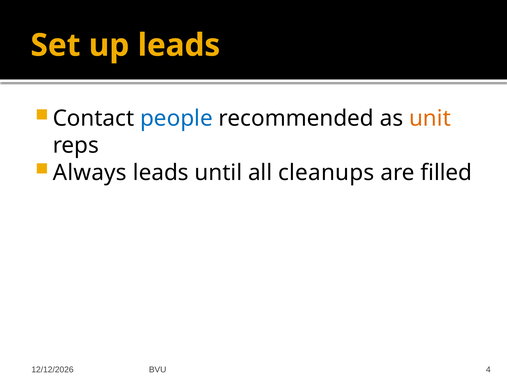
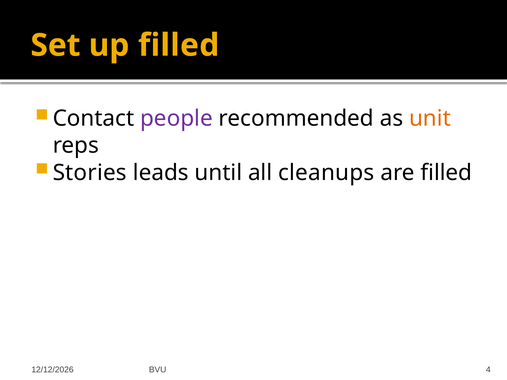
up leads: leads -> filled
people colour: blue -> purple
Always: Always -> Stories
